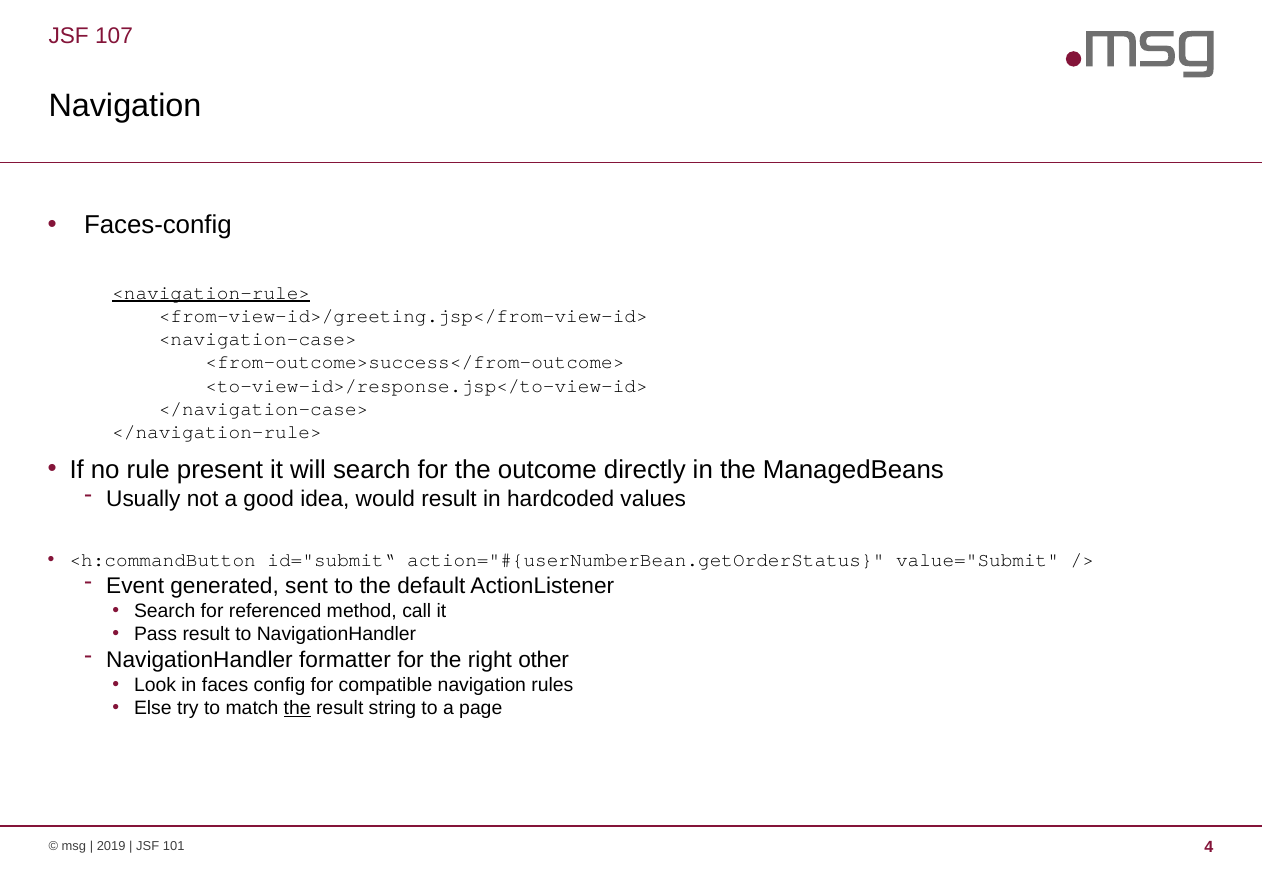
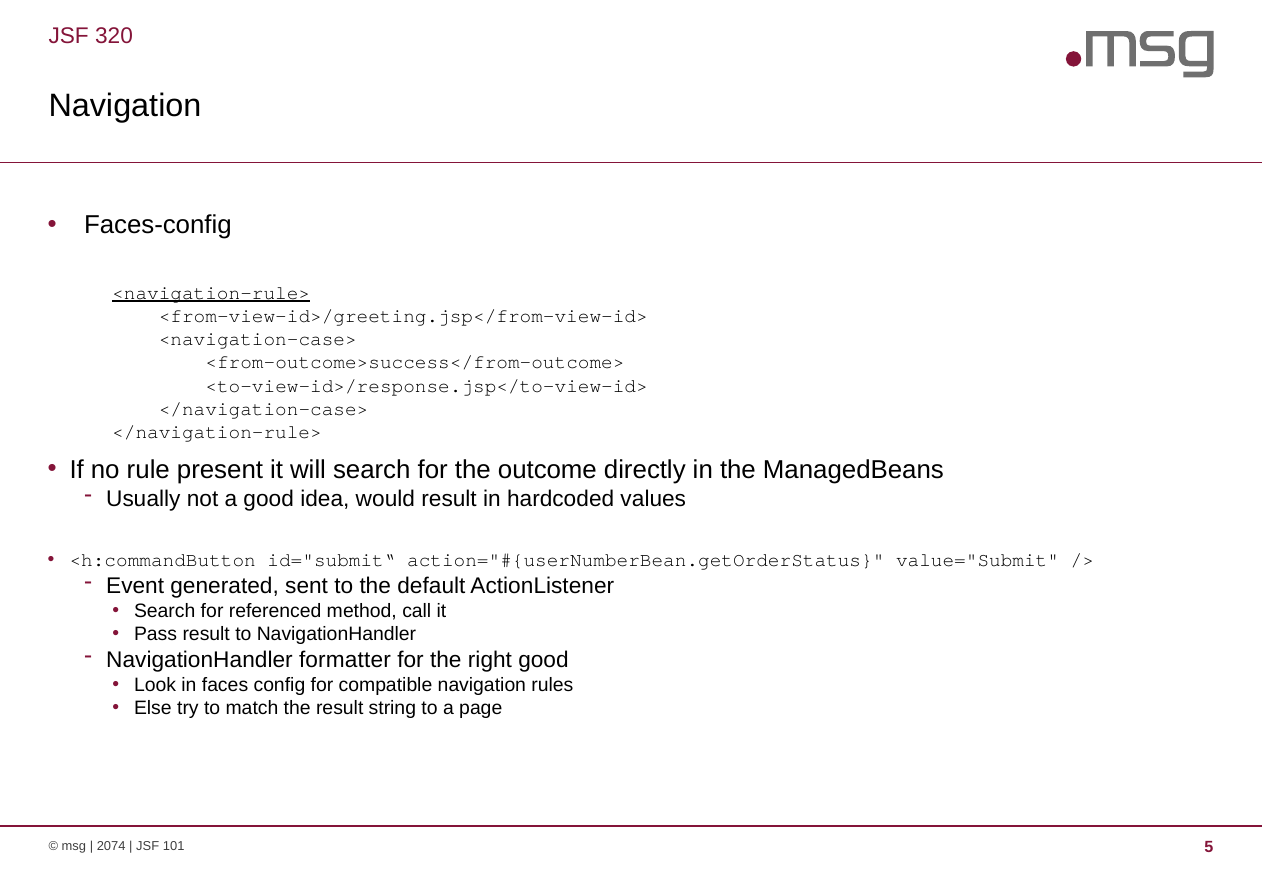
107: 107 -> 320
right other: other -> good
the at (297, 709) underline: present -> none
2019: 2019 -> 2074
4: 4 -> 5
